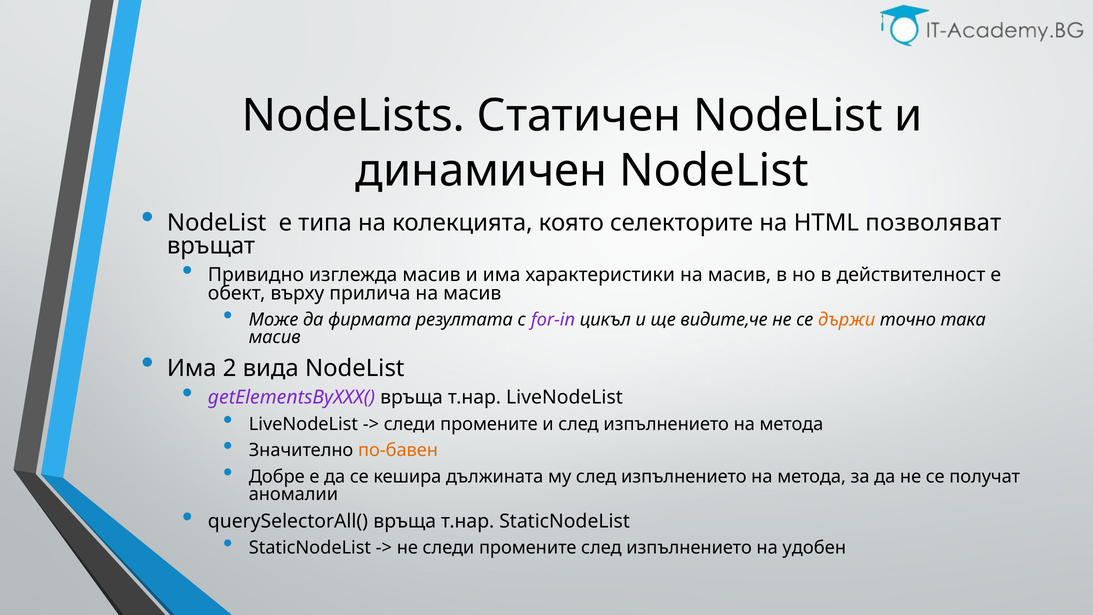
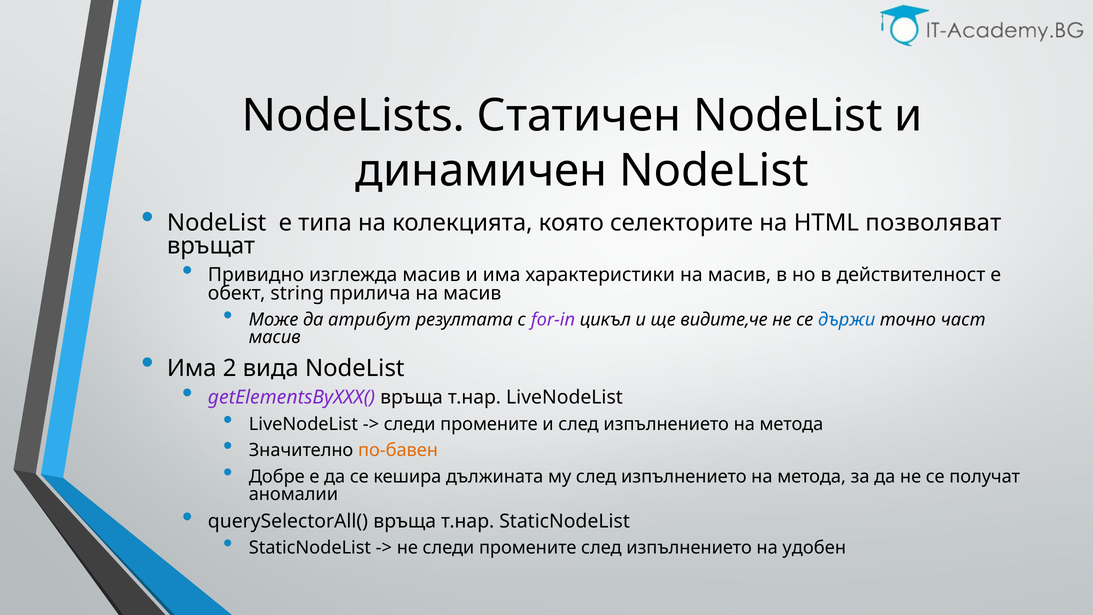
върху: върху -> string
фирмата: фирмата -> атрибут
държи colour: orange -> blue
така: така -> част
